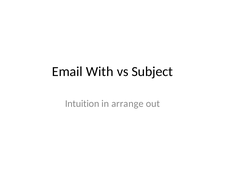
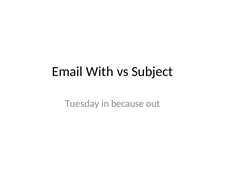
Intuition: Intuition -> Tuesday
arrange: arrange -> because
